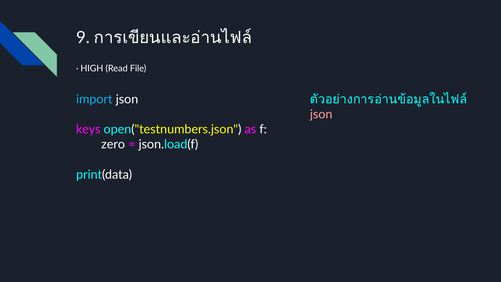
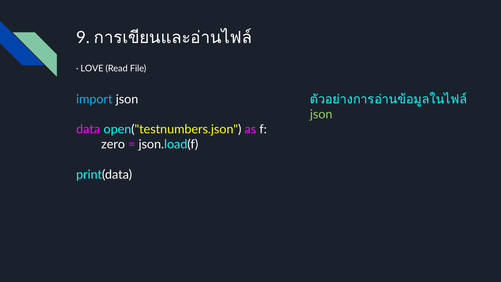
HIGH: HIGH -> LOVE
json at (321, 114) colour: pink -> light green
keys: keys -> data
